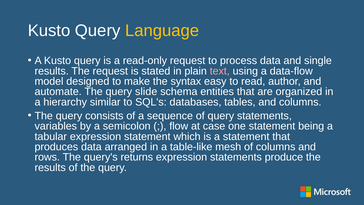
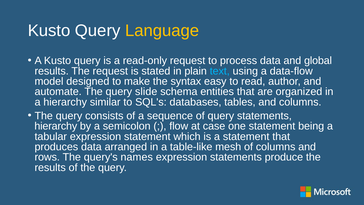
single: single -> global
text colour: pink -> light blue
variables at (56, 126): variables -> hierarchy
returns: returns -> names
